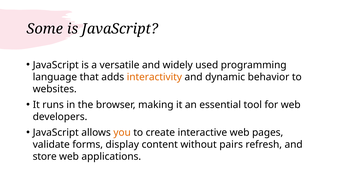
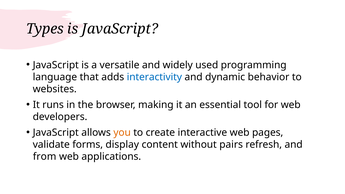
Some: Some -> Types
interactivity colour: orange -> blue
store: store -> from
